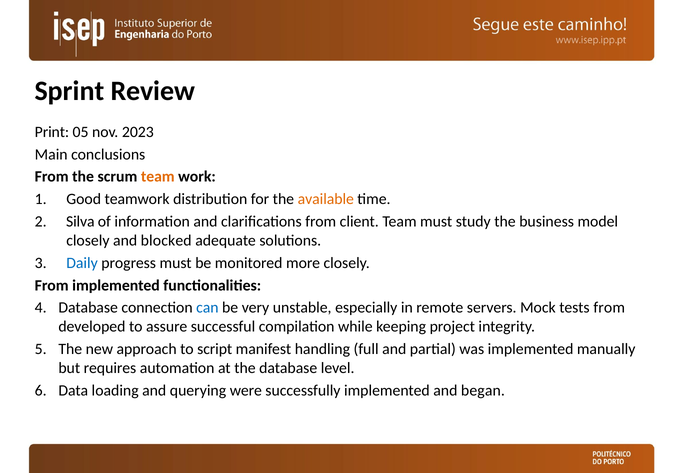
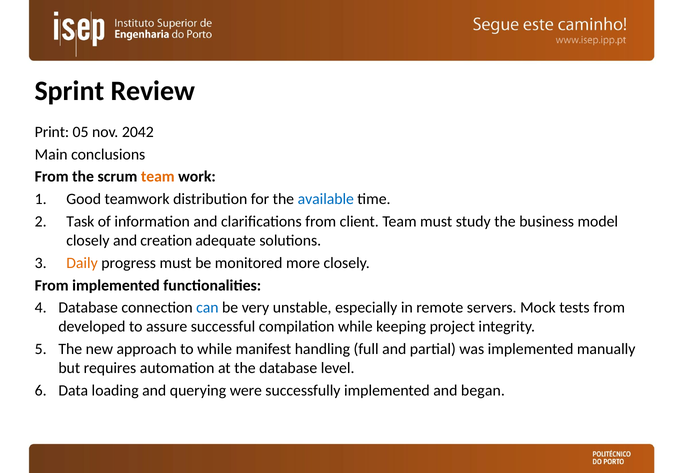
2023: 2023 -> 2042
available colour: orange -> blue
Silva: Silva -> Task
blocked: blocked -> creation
Daily colour: blue -> orange
to script: script -> while
